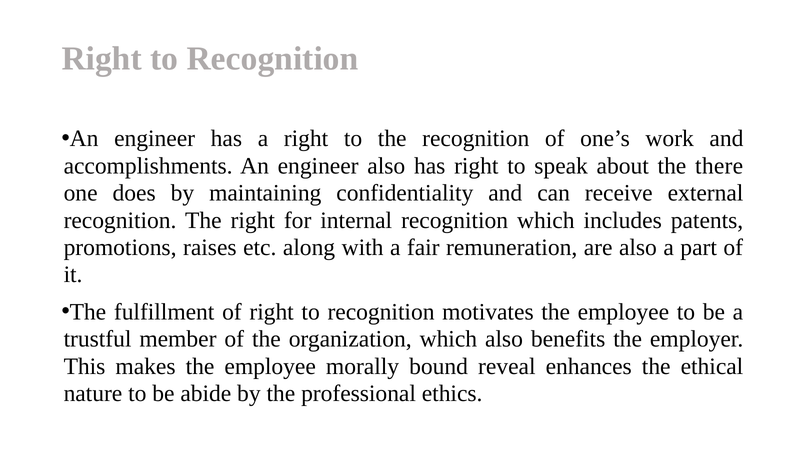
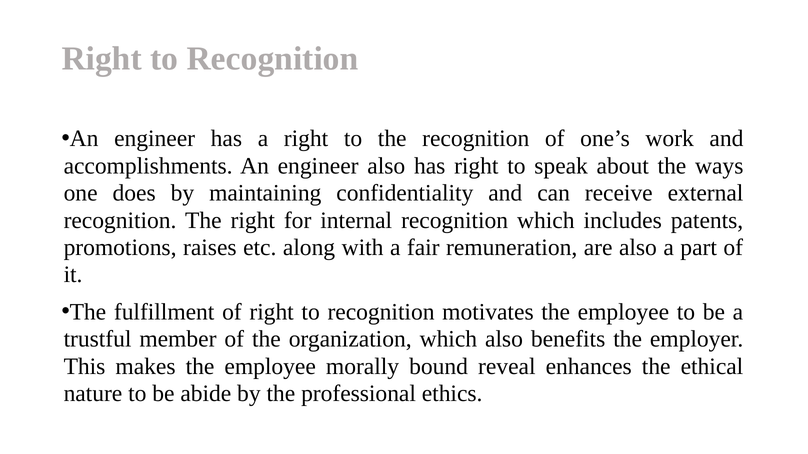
there: there -> ways
